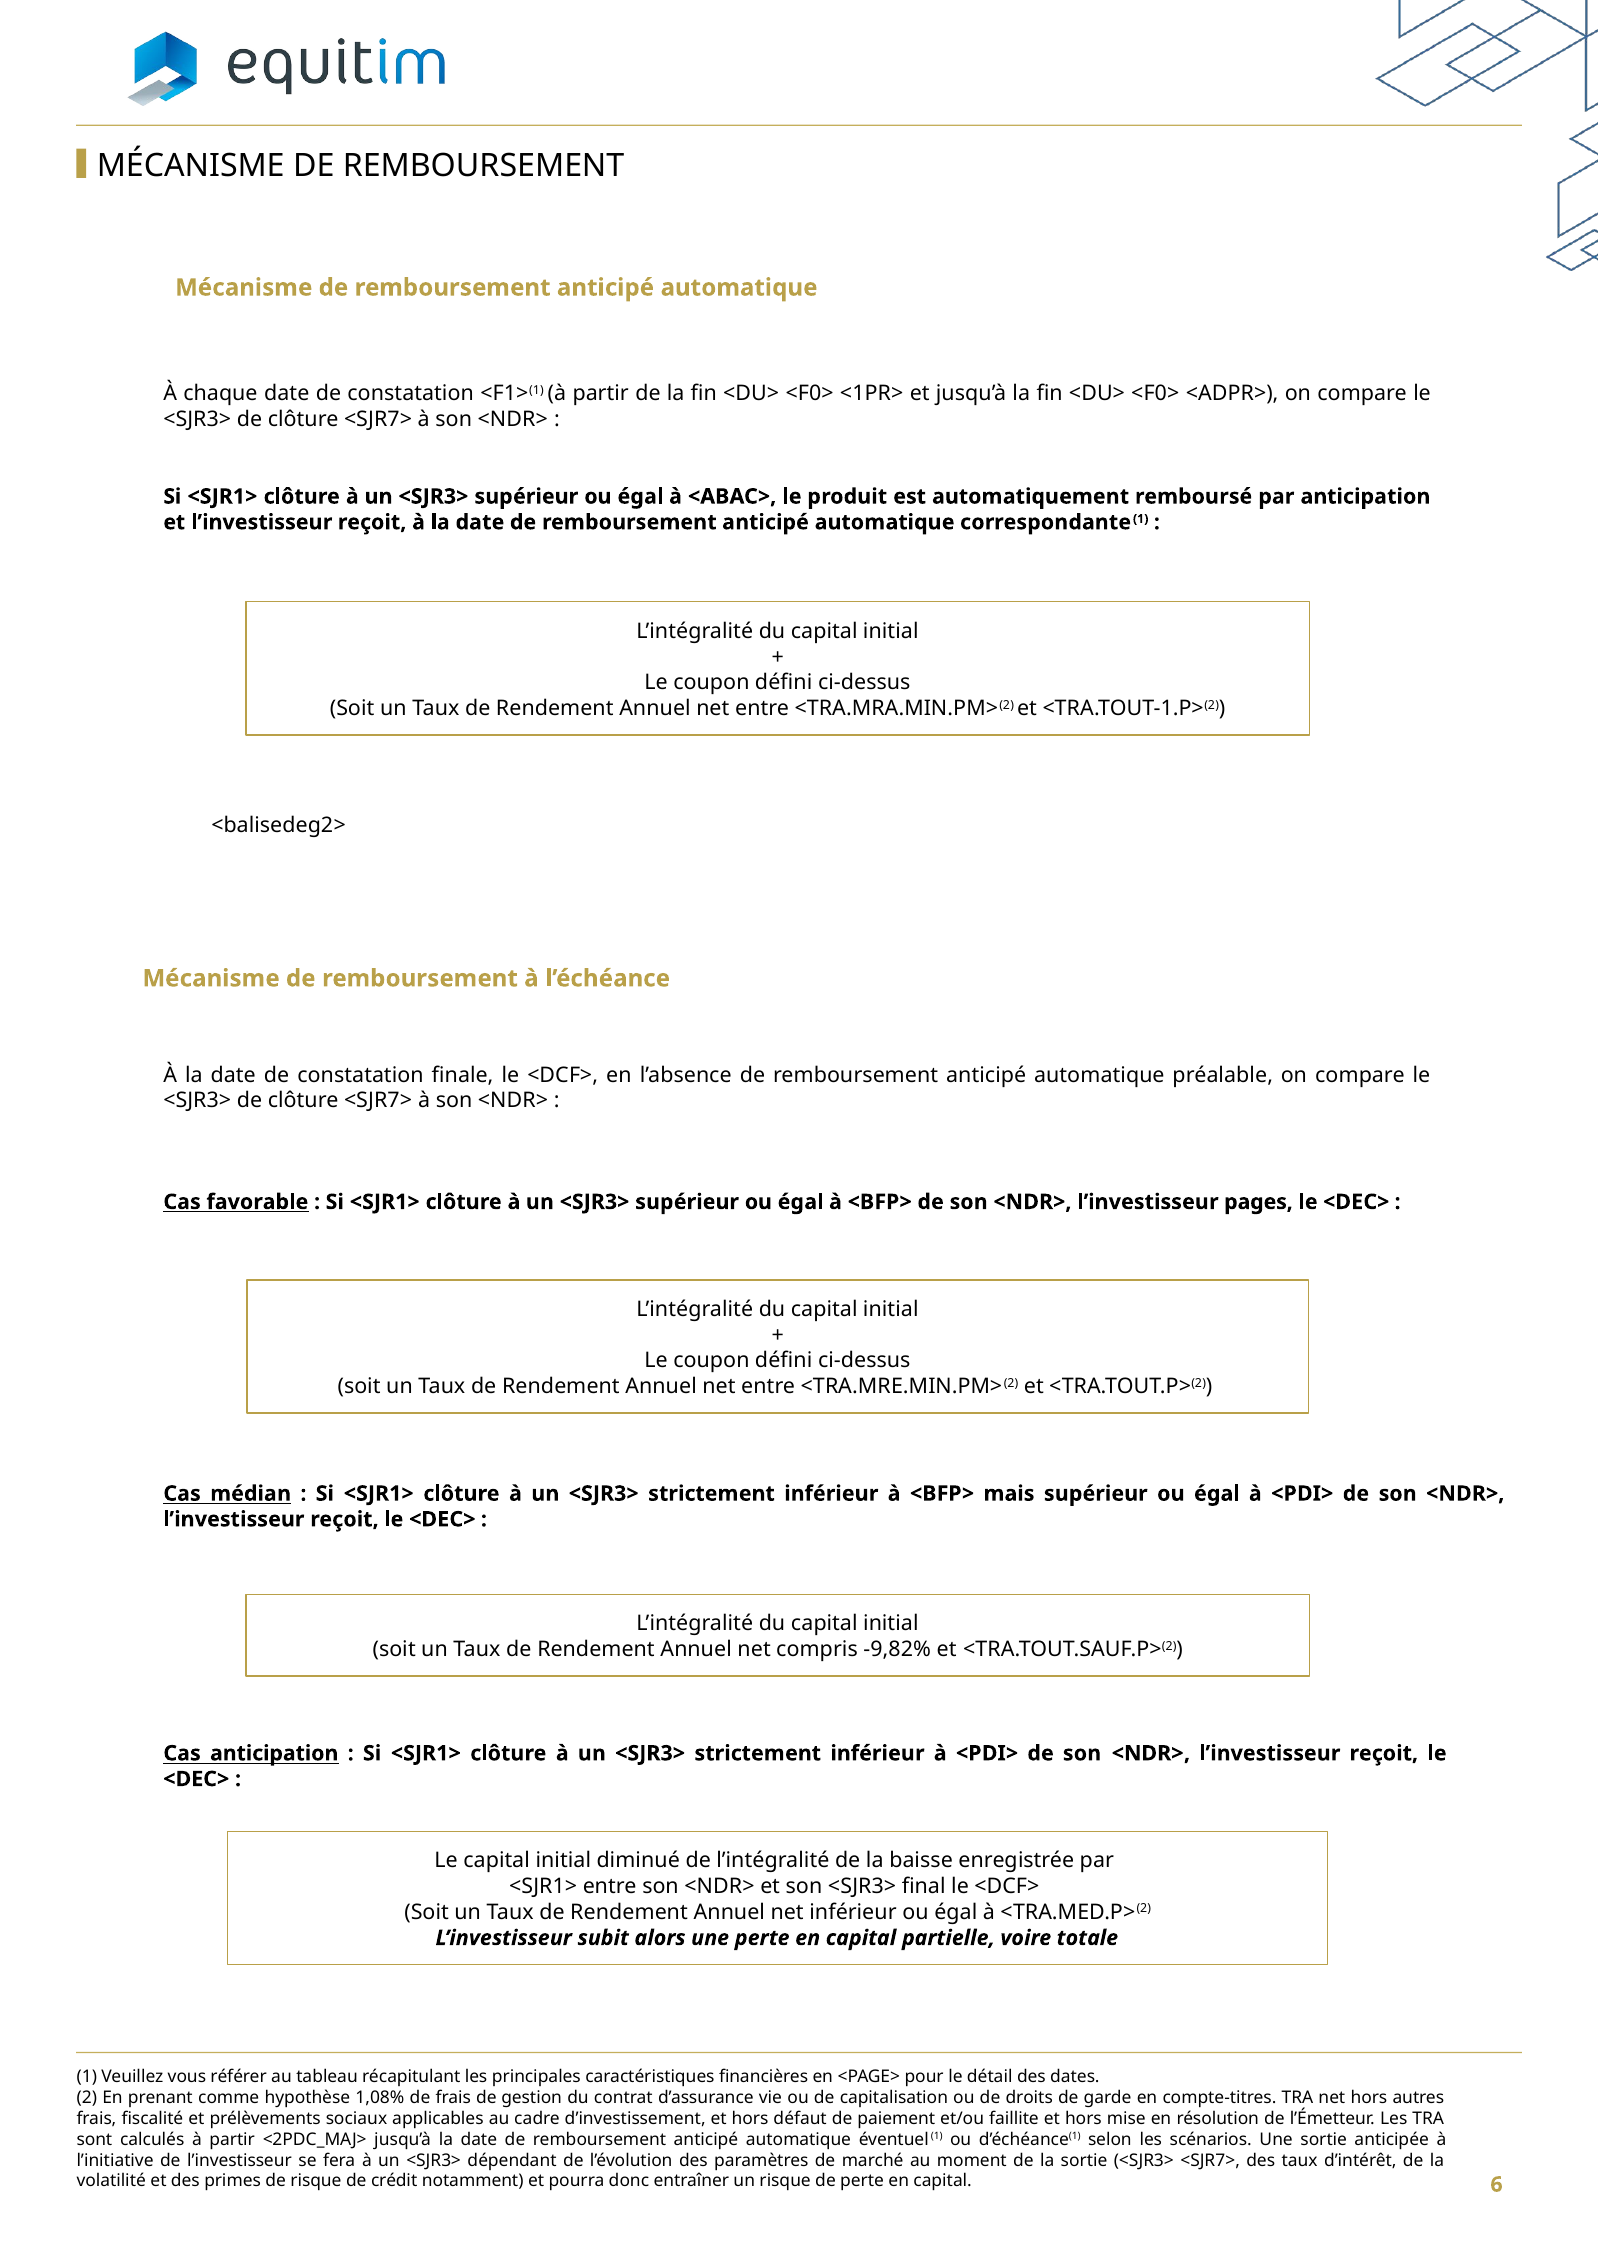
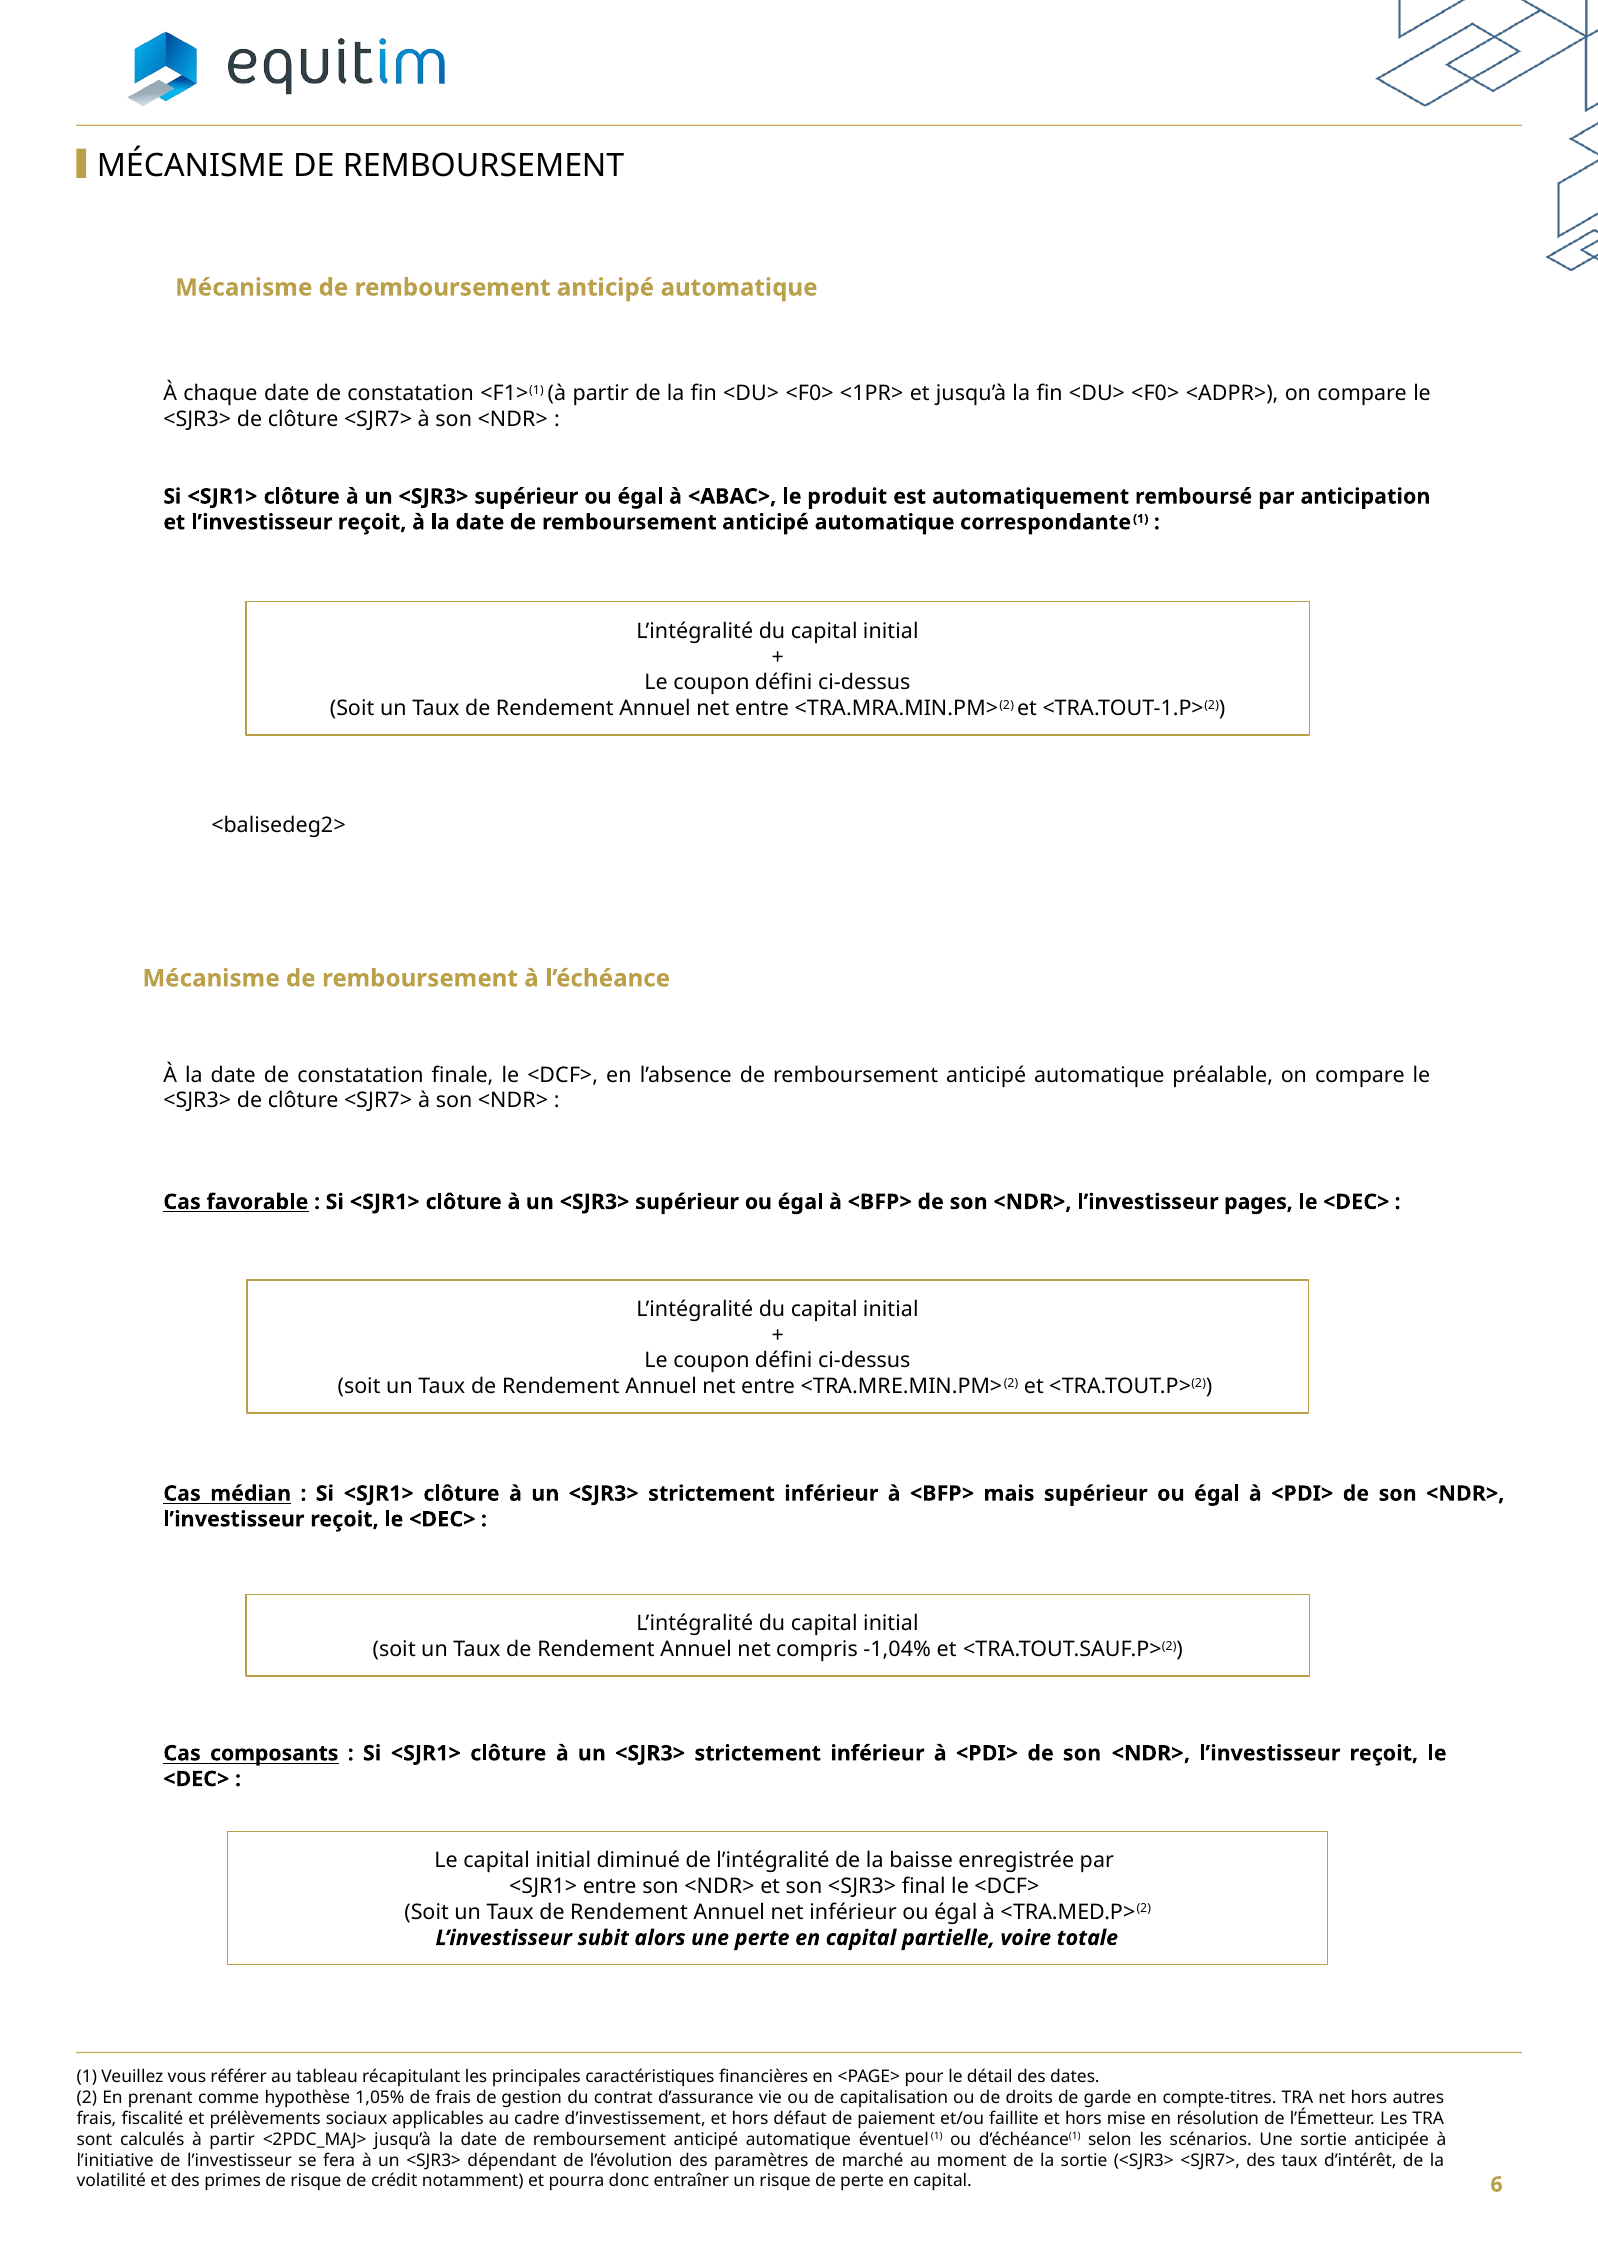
-9,82%: -9,82% -> -1,04%
Cas anticipation: anticipation -> composants
1,08%: 1,08% -> 1,05%
